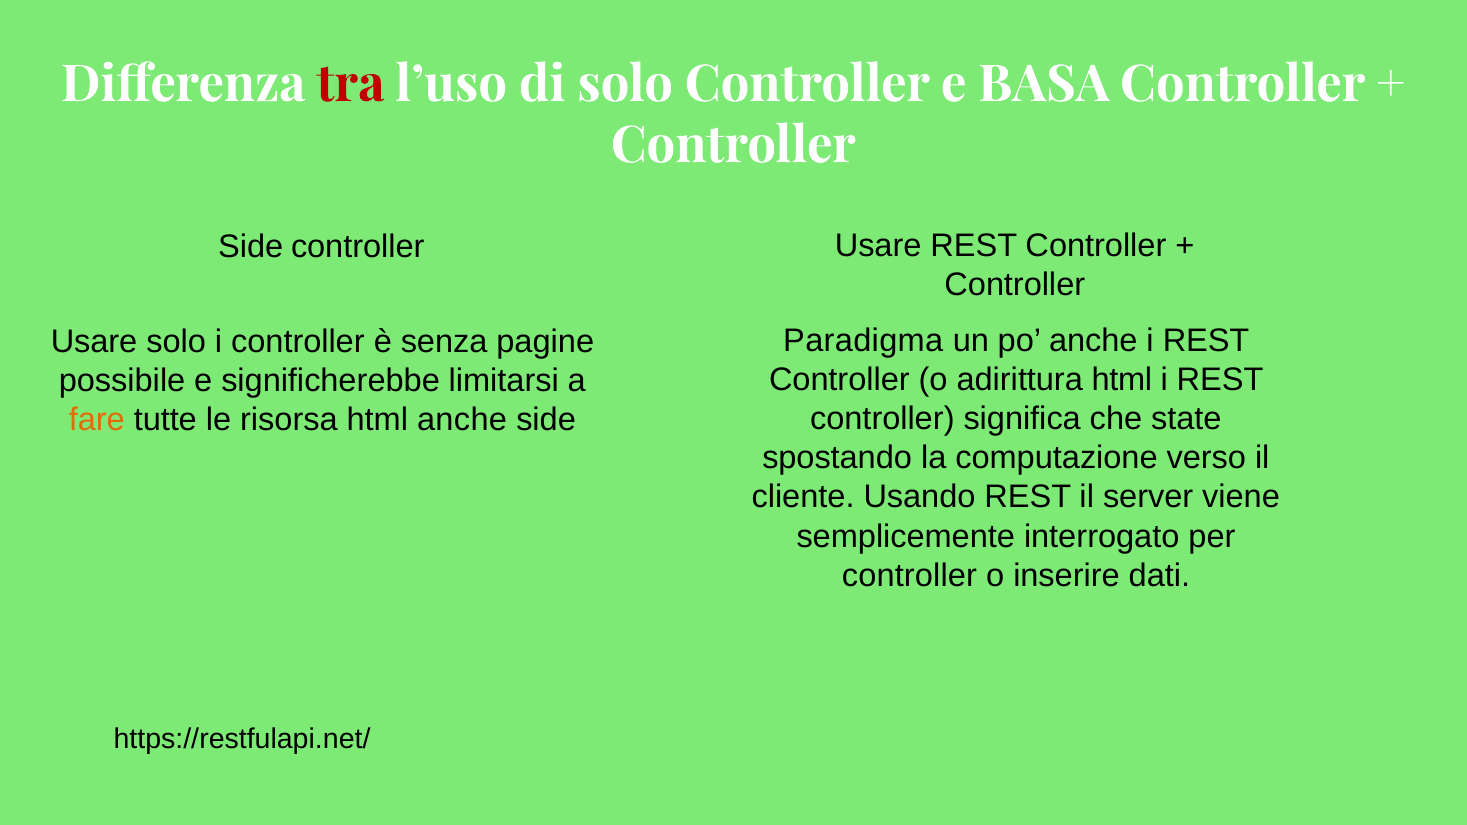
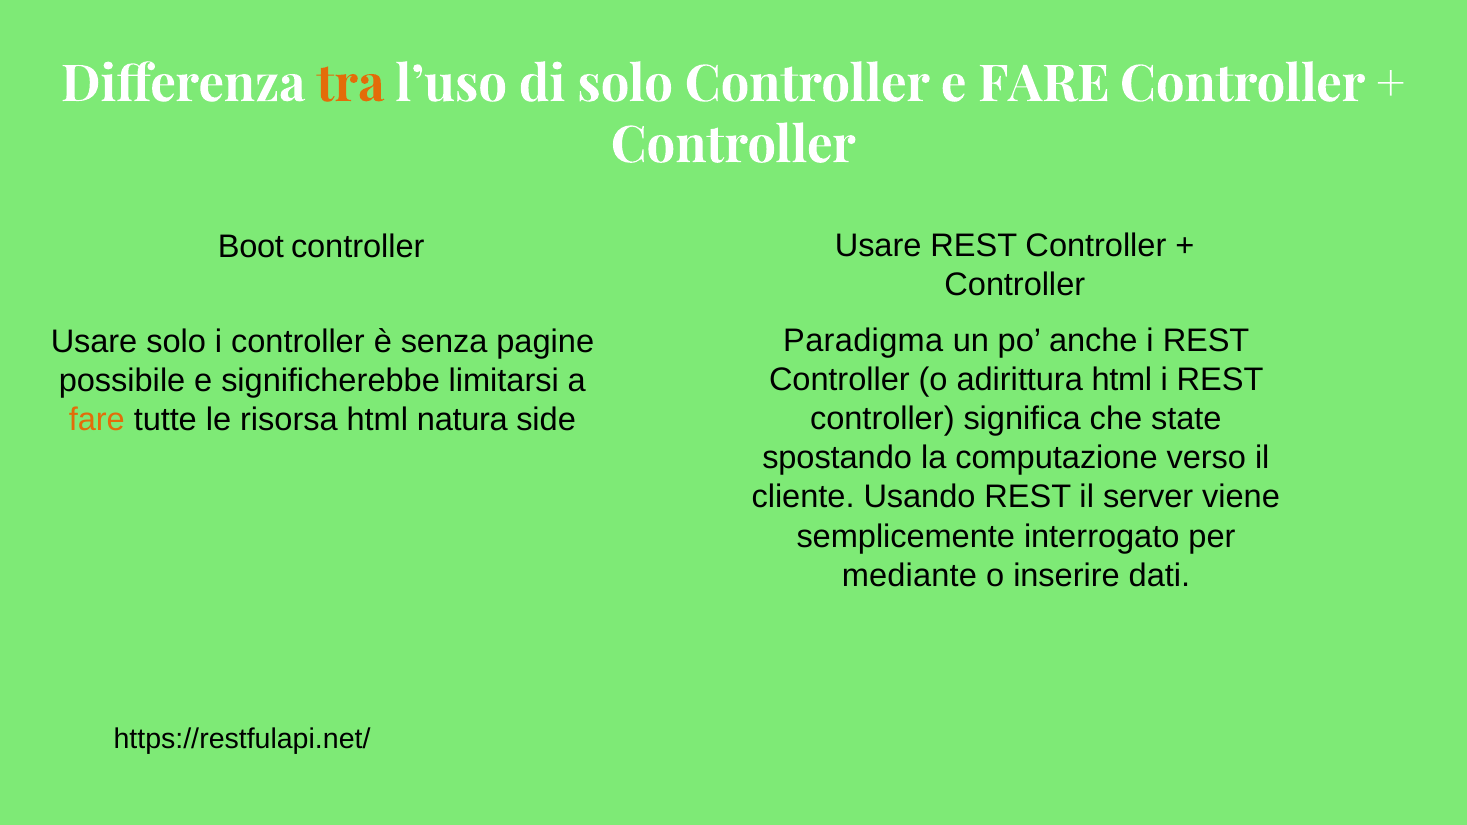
tra colour: red -> orange
e BASA: BASA -> FARE
Side at (251, 247): Side -> Boot
html anche: anche -> natura
controller at (909, 576): controller -> mediante
